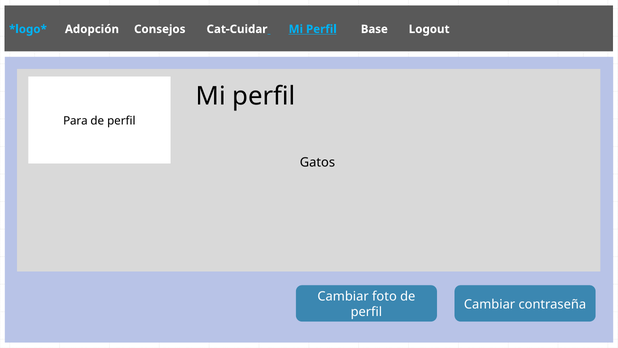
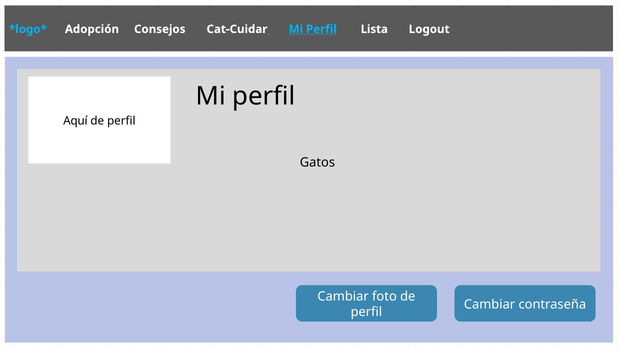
Base: Base -> Lista
Para: Para -> Aquí
